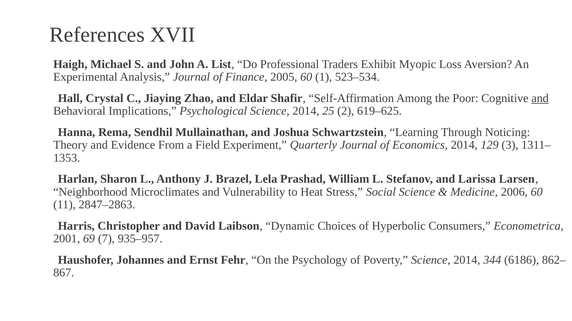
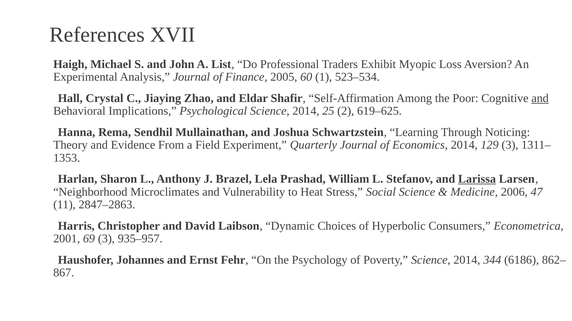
Larissa underline: none -> present
2006 60: 60 -> 47
69 7: 7 -> 3
